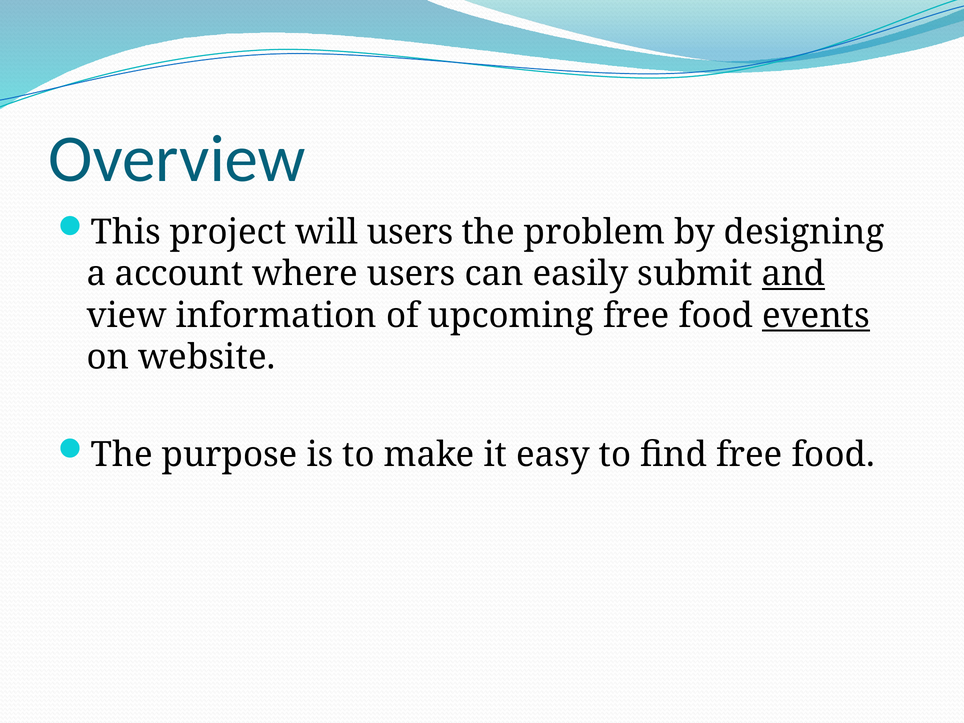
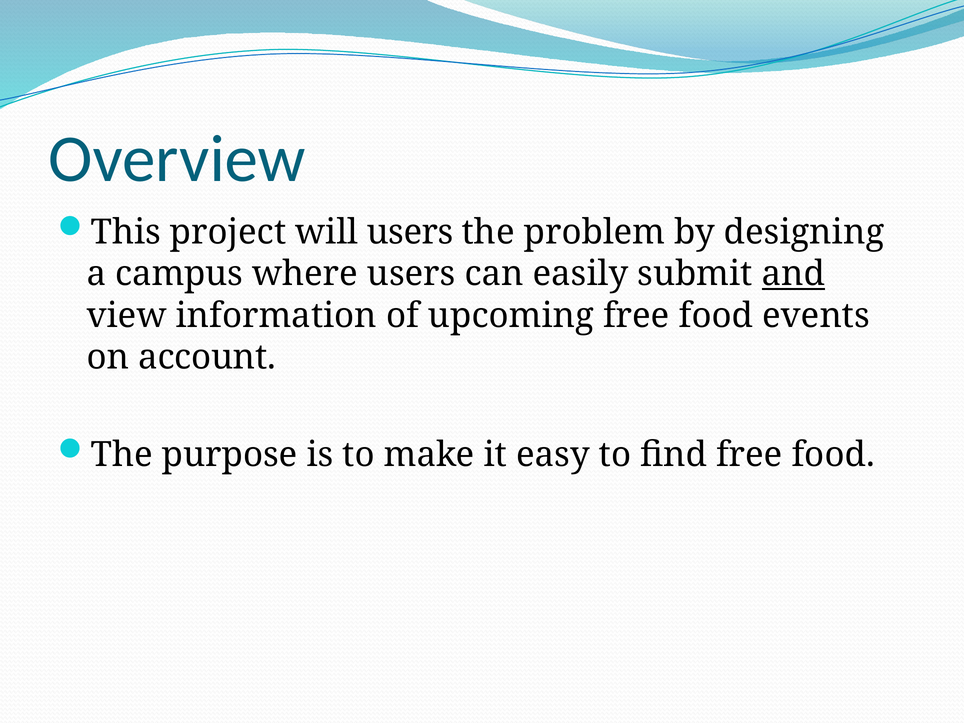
account: account -> campus
events underline: present -> none
website: website -> account
